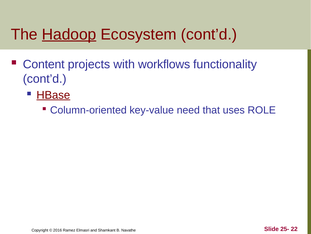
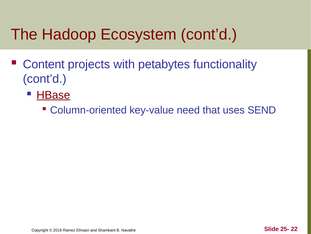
Hadoop underline: present -> none
workflows: workflows -> petabytes
ROLE: ROLE -> SEND
